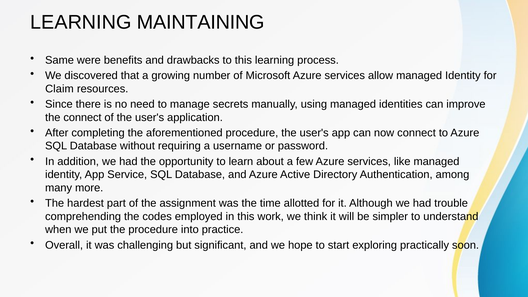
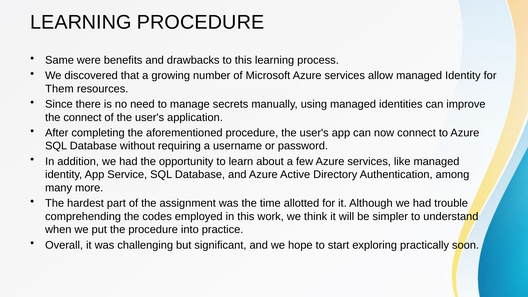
LEARNING MAINTAINING: MAINTAINING -> PROCEDURE
Claim: Claim -> Them
